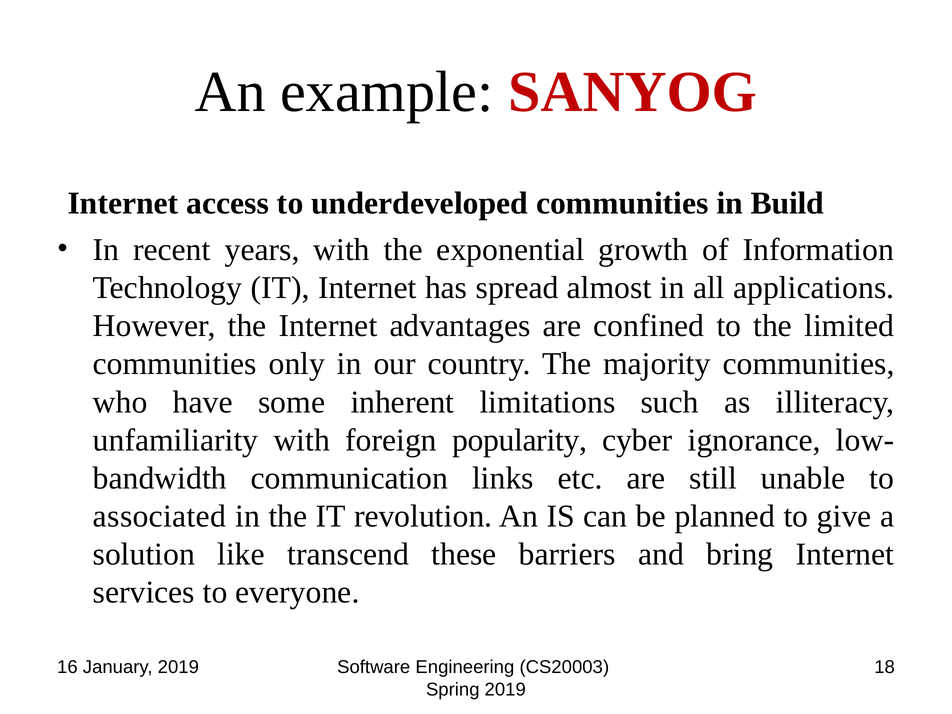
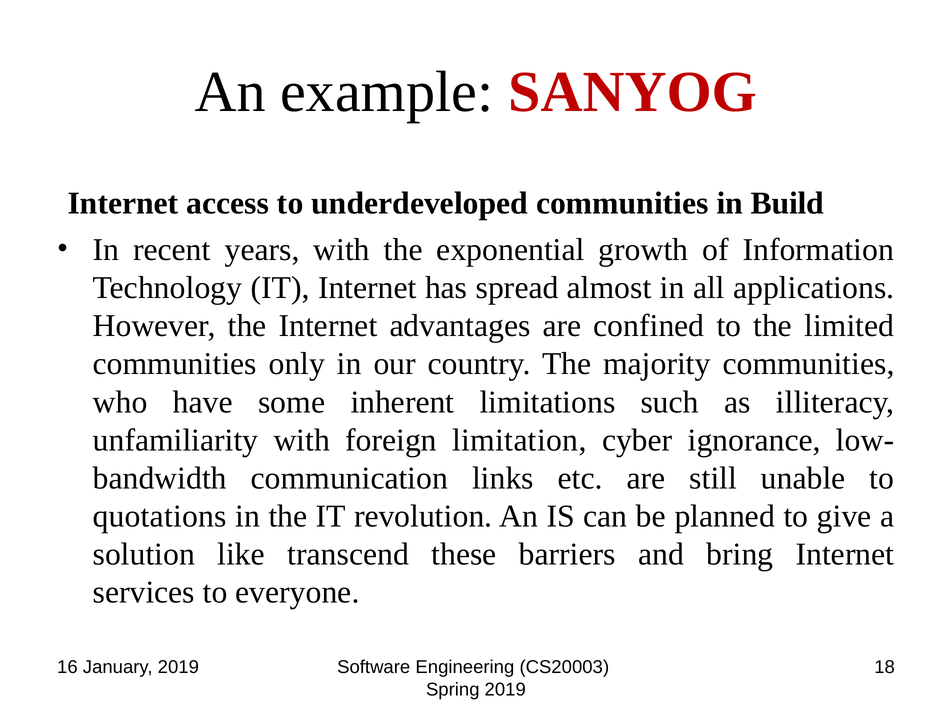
popularity: popularity -> limitation
associated: associated -> quotations
